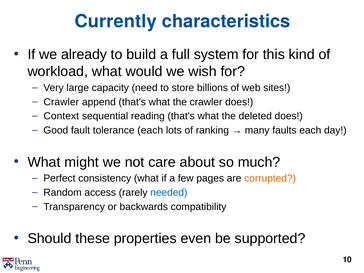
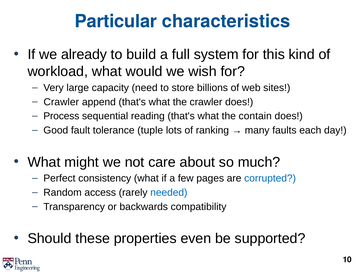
Currently: Currently -> Particular
Context: Context -> Process
deleted: deleted -> contain
tolerance each: each -> tuple
corrupted colour: orange -> blue
